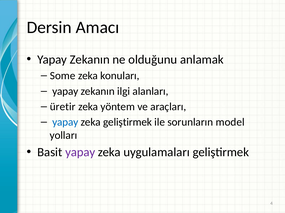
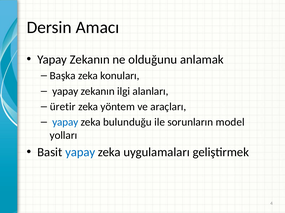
Some: Some -> Başka
zeka geliştirmek: geliştirmek -> bulunduğu
yapay at (80, 153) colour: purple -> blue
